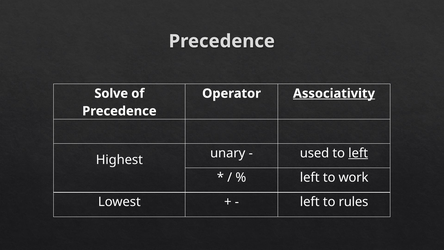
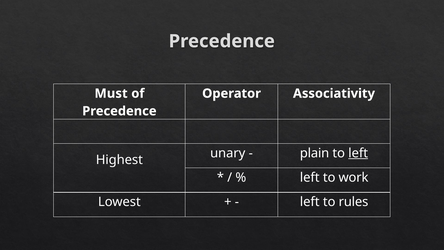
Solve: Solve -> Must
Associativity underline: present -> none
used: used -> plain
